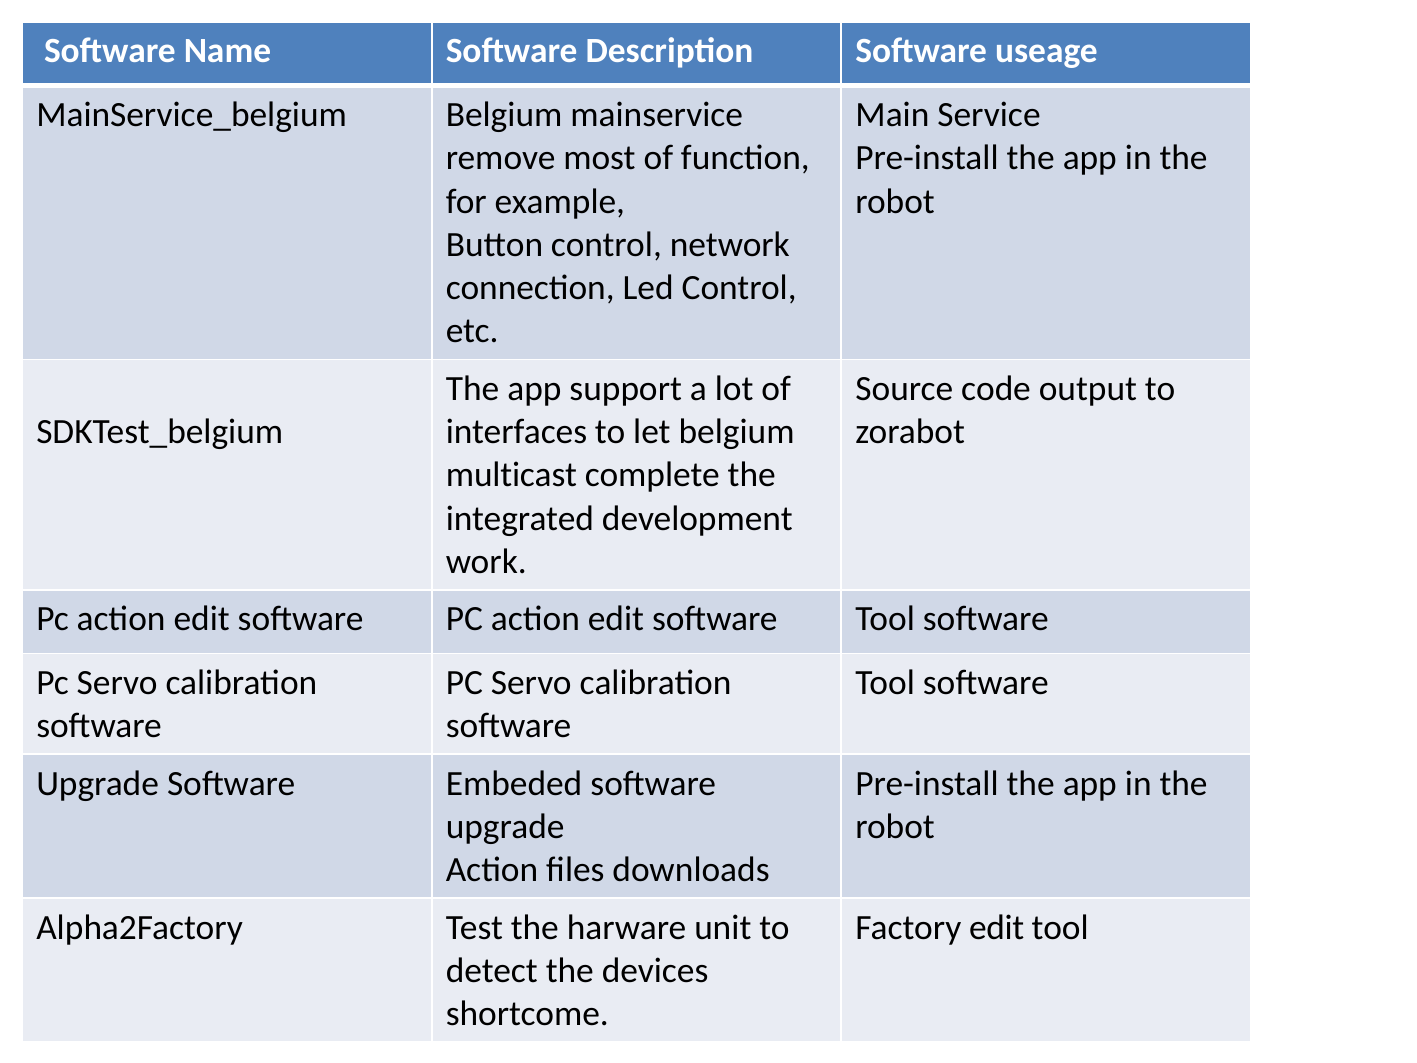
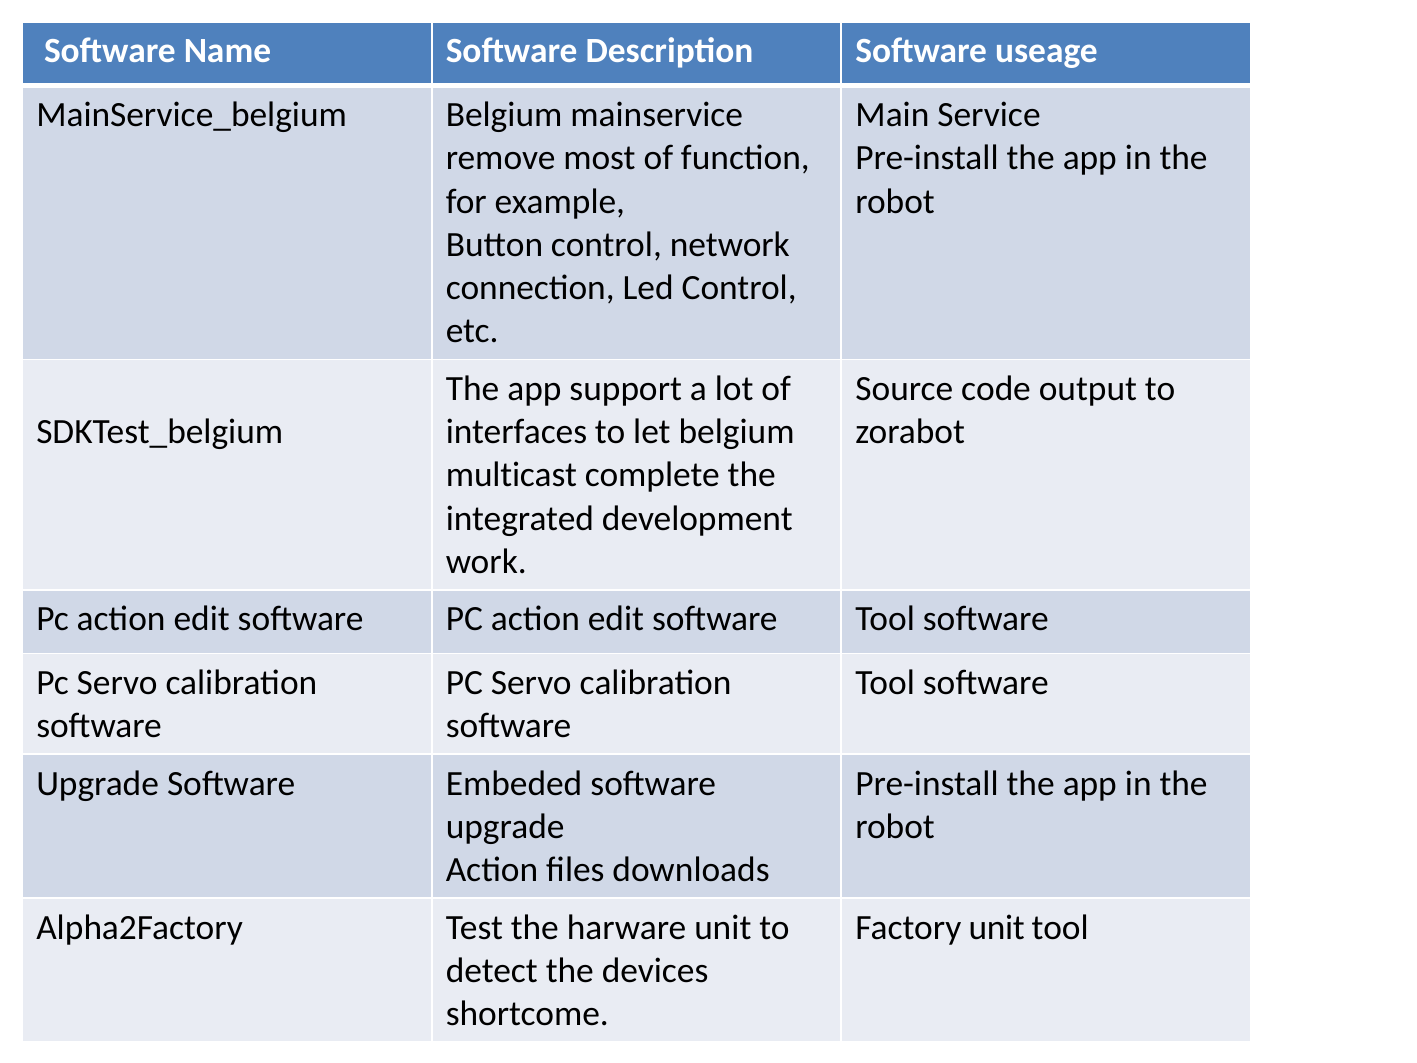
Factory edit: edit -> unit
